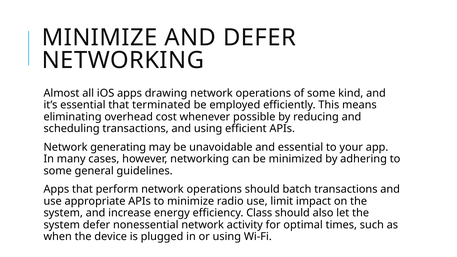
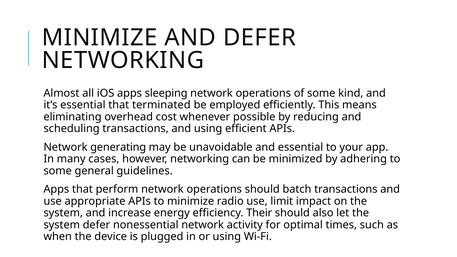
drawing: drawing -> sleeping
Class: Class -> Their
